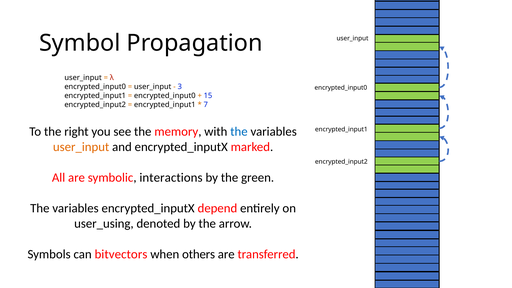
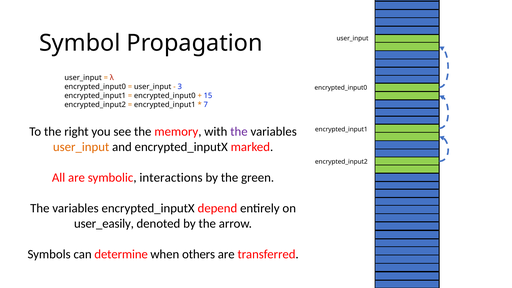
the at (239, 131) colour: blue -> purple
user_using: user_using -> user_easily
bitvectors: bitvectors -> determine
